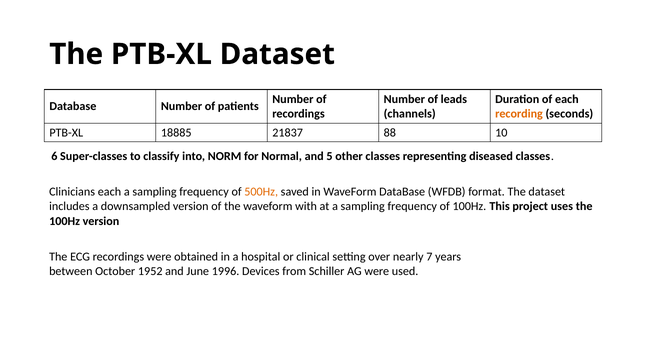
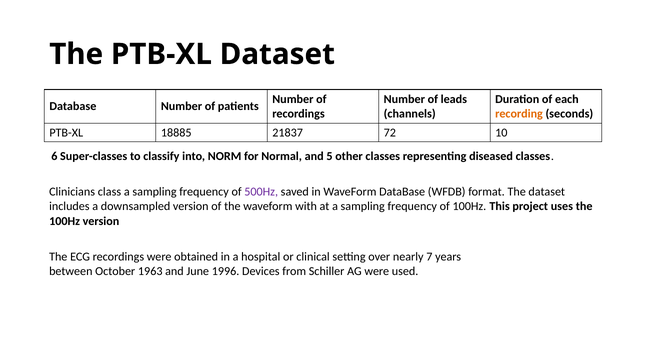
88: 88 -> 72
Clinicians each: each -> class
500Hz colour: orange -> purple
1952: 1952 -> 1963
